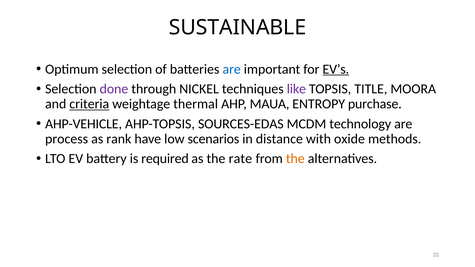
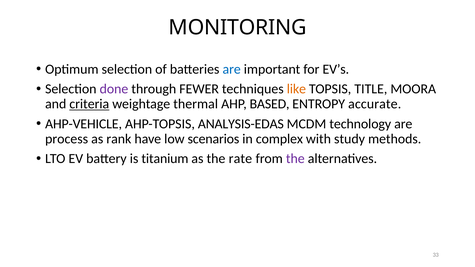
SUSTAINABLE: SUSTAINABLE -> MONITORING
EV’s underline: present -> none
NICKEL: NICKEL -> FEWER
like colour: purple -> orange
MAUA: MAUA -> BASED
purchase: purchase -> accurate
SOURCES-EDAS: SOURCES-EDAS -> ANALYSIS-EDAS
distance: distance -> complex
oxide: oxide -> study
required: required -> titanium
the at (295, 159) colour: orange -> purple
